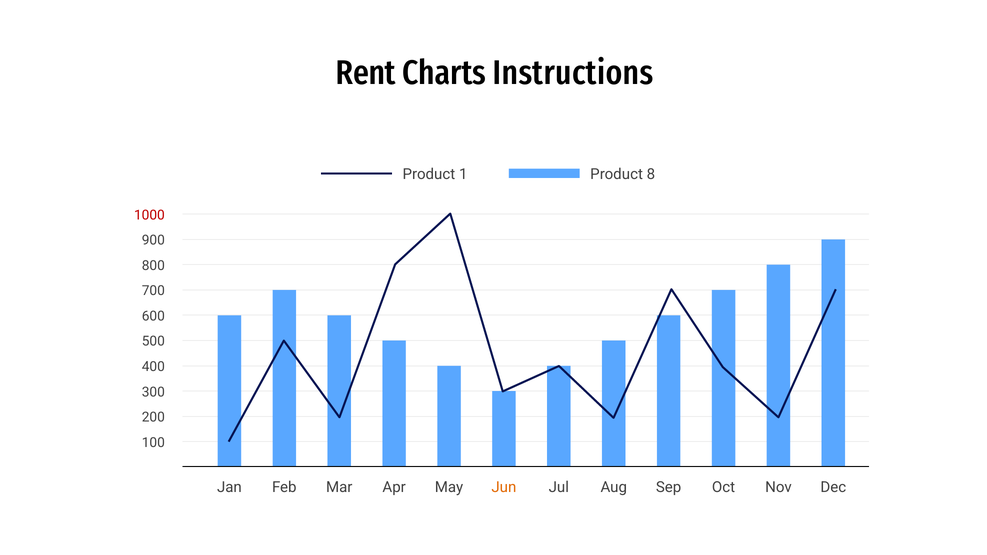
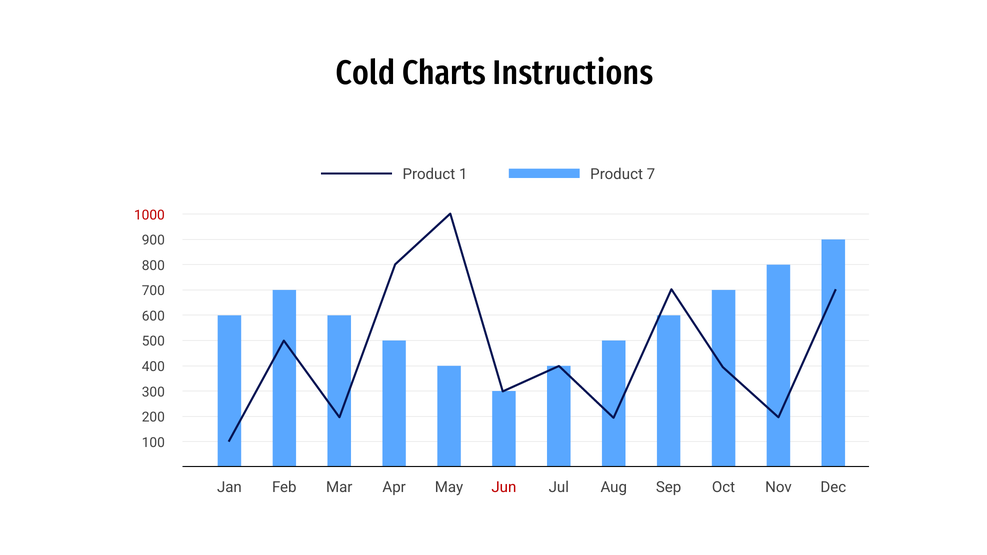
Rent: Rent -> Cold
8: 8 -> 7
Jun colour: orange -> red
